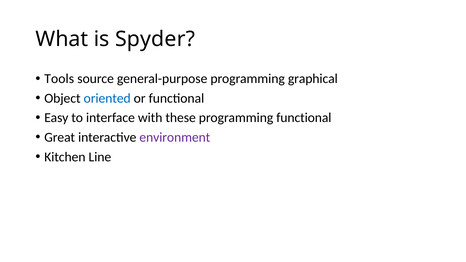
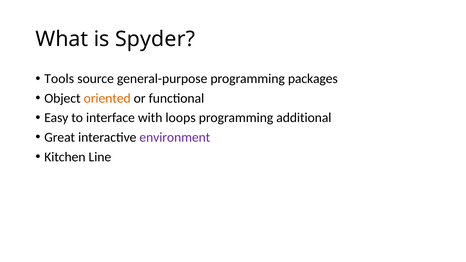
graphical: graphical -> packages
oriented colour: blue -> orange
these: these -> loops
programming functional: functional -> additional
